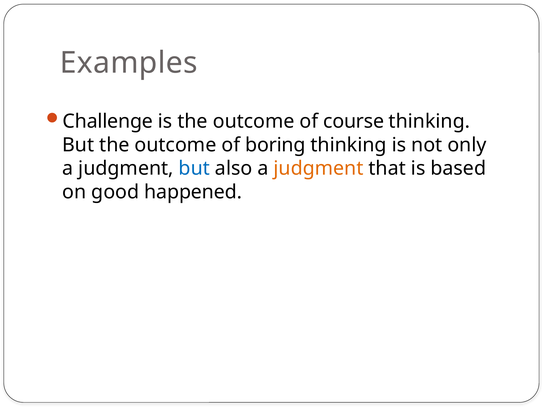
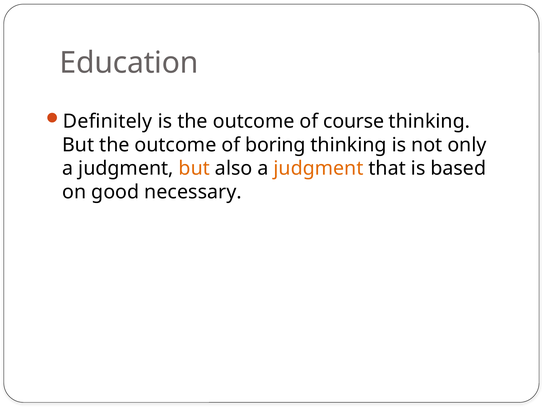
Examples: Examples -> Education
Challenge: Challenge -> Definitely
but at (194, 168) colour: blue -> orange
happened: happened -> necessary
